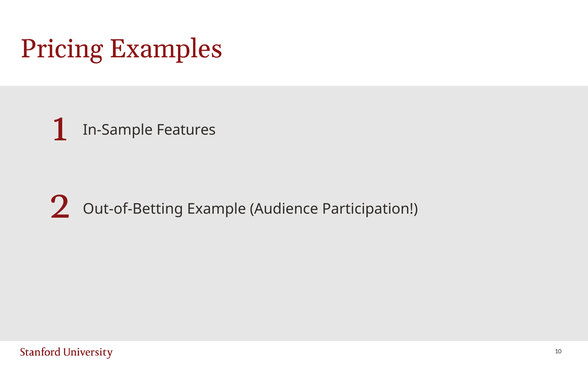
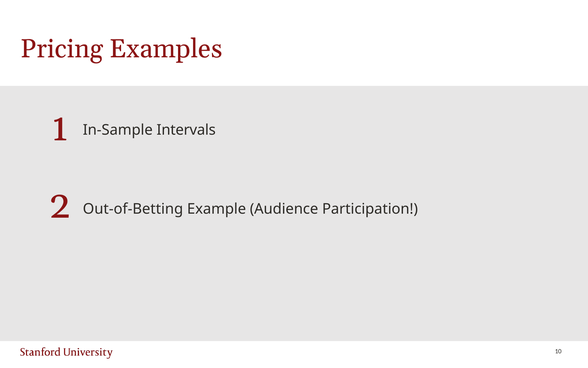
Features: Features -> Intervals
